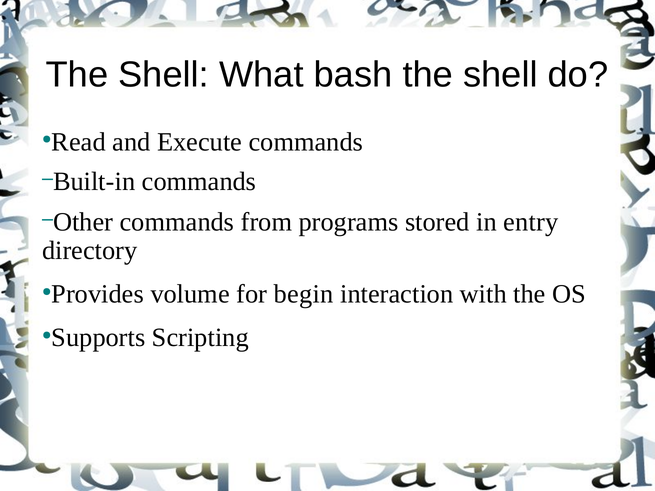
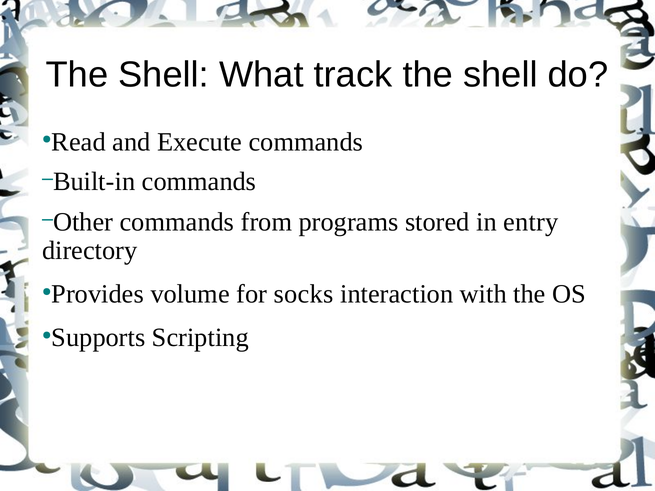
bash: bash -> track
begin: begin -> socks
